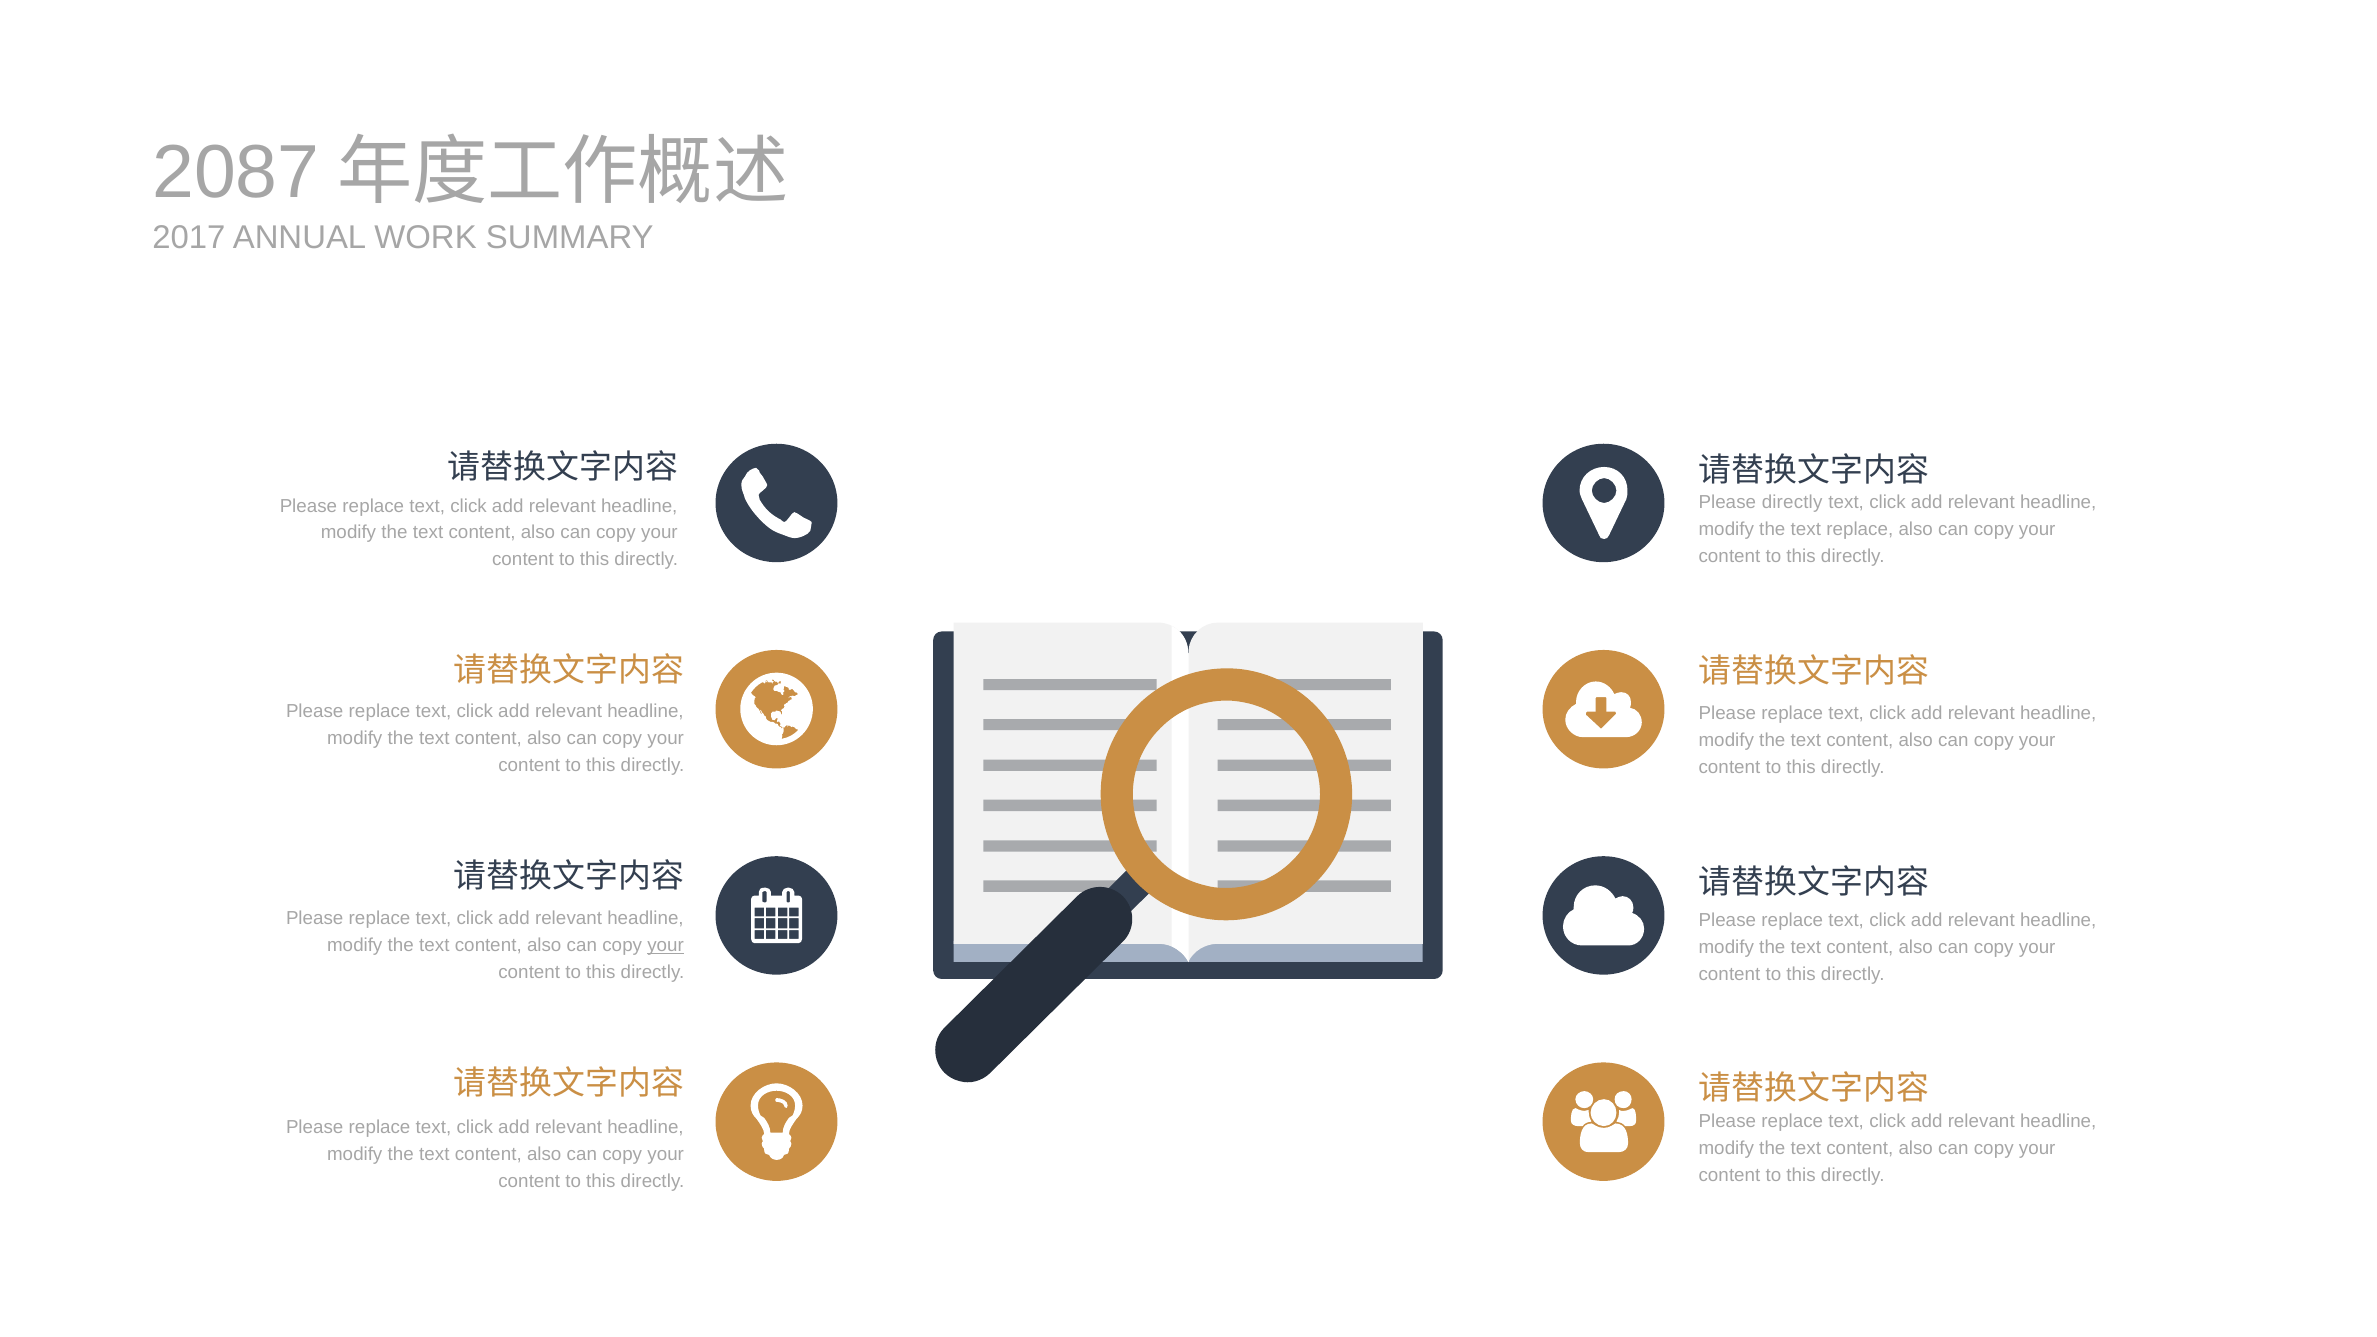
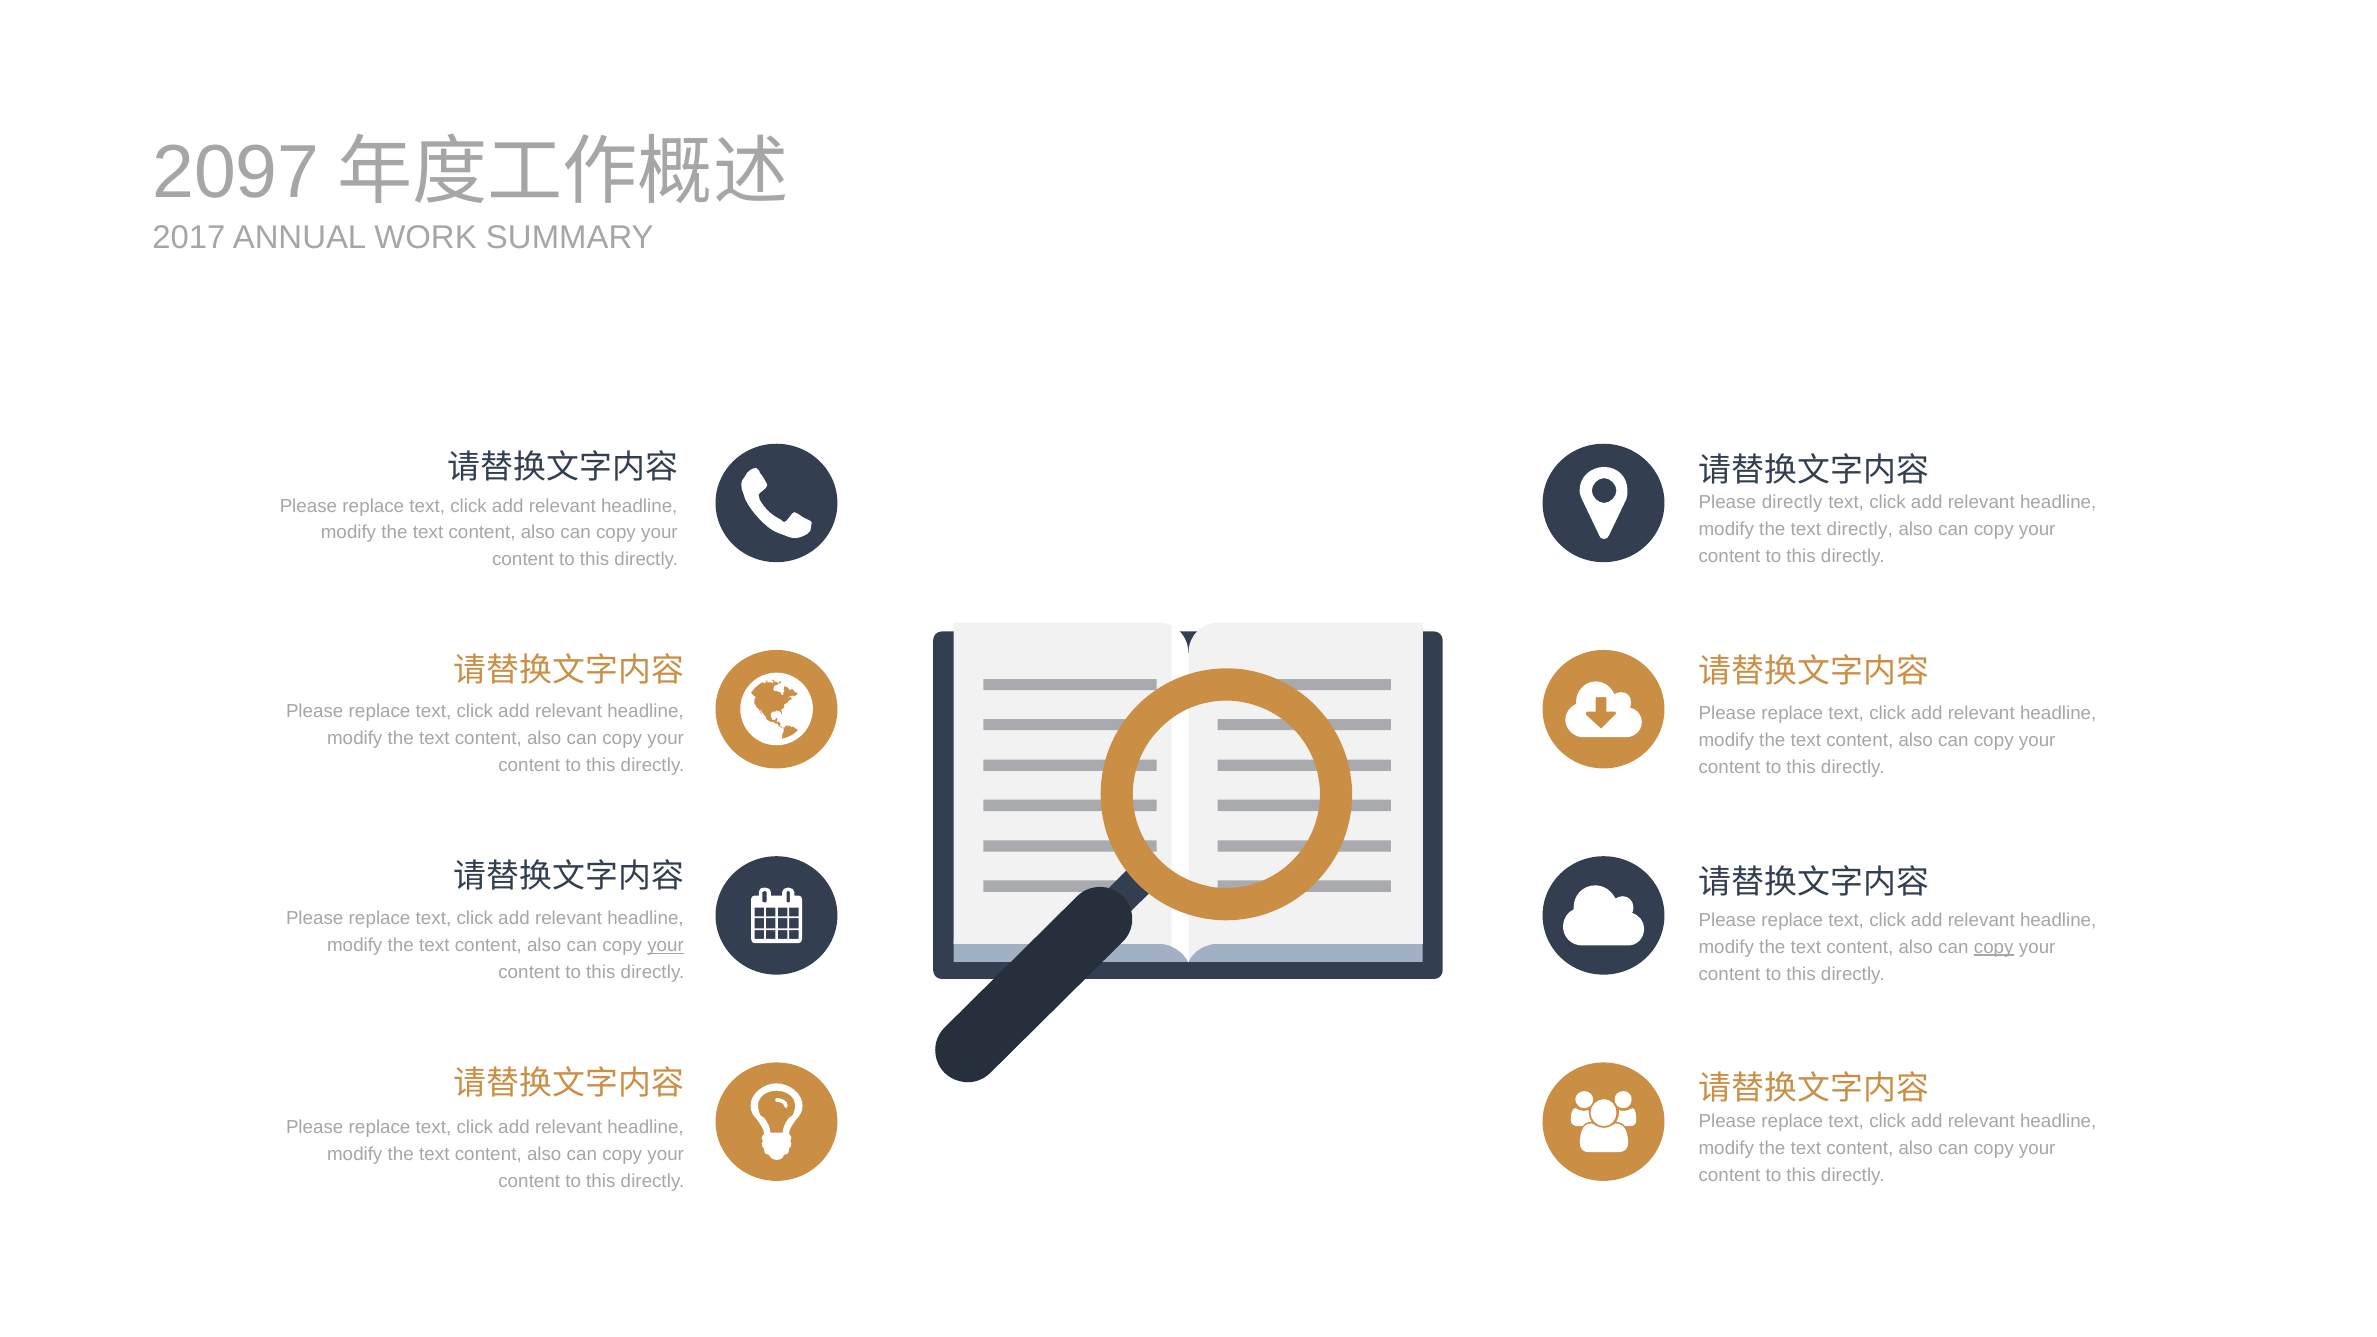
2087: 2087 -> 2097
text replace: replace -> directly
copy at (1994, 947) underline: none -> present
